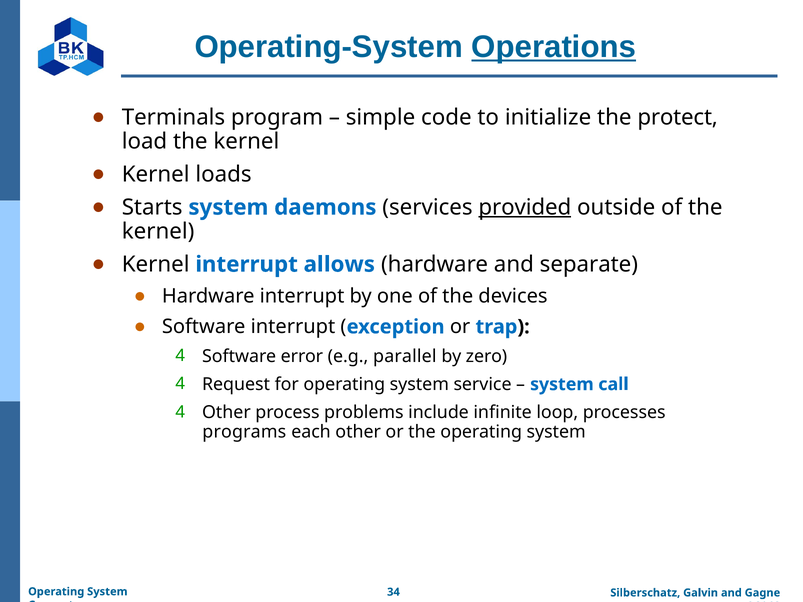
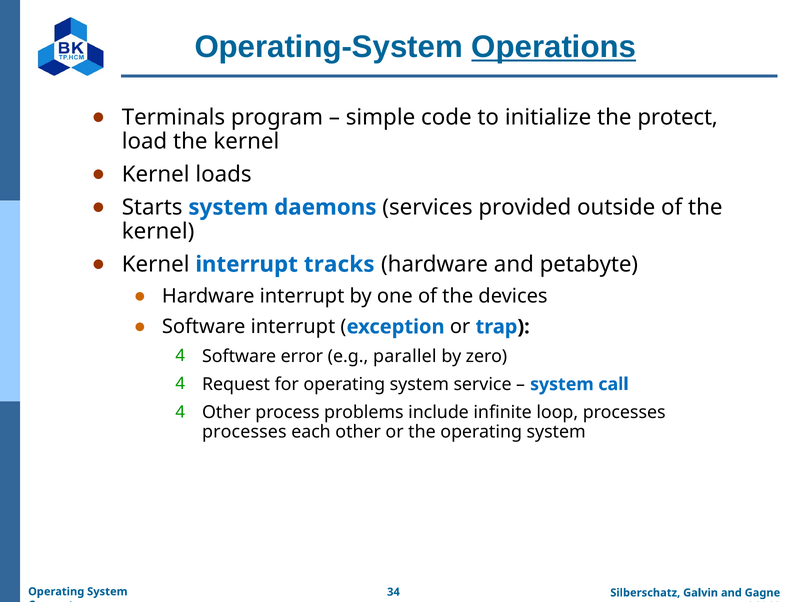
provided underline: present -> none
allows: allows -> tracks
separate: separate -> petabyte
programs at (244, 432): programs -> processes
